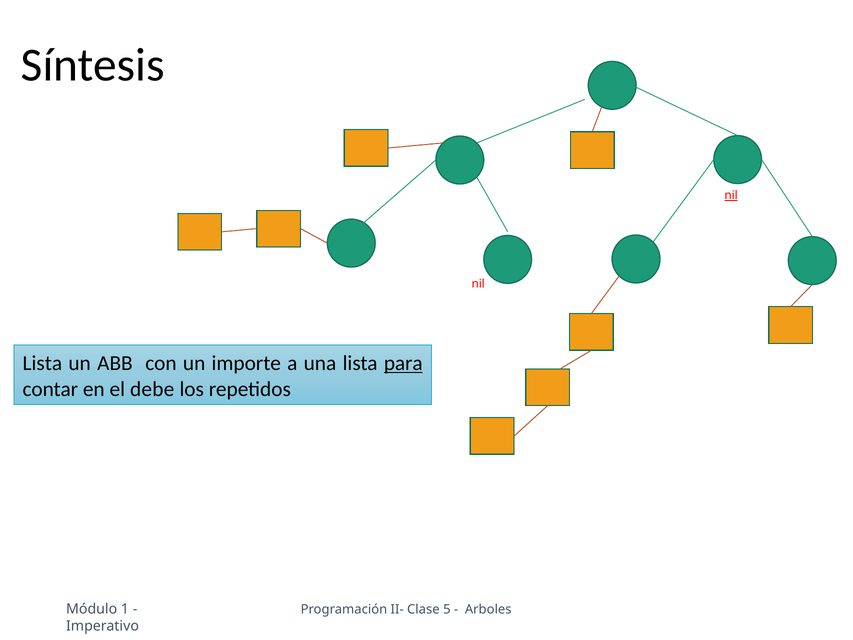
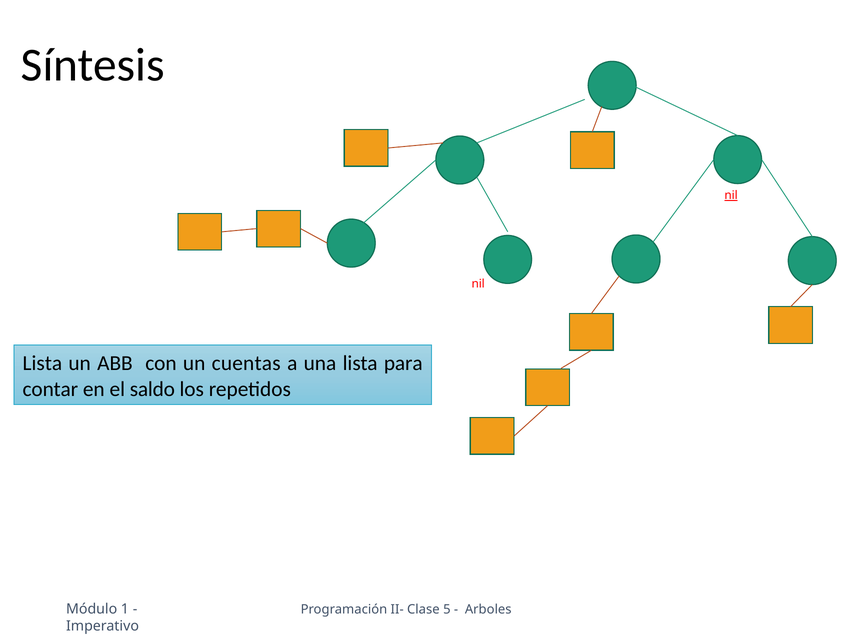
importe: importe -> cuentas
para underline: present -> none
debe: debe -> saldo
